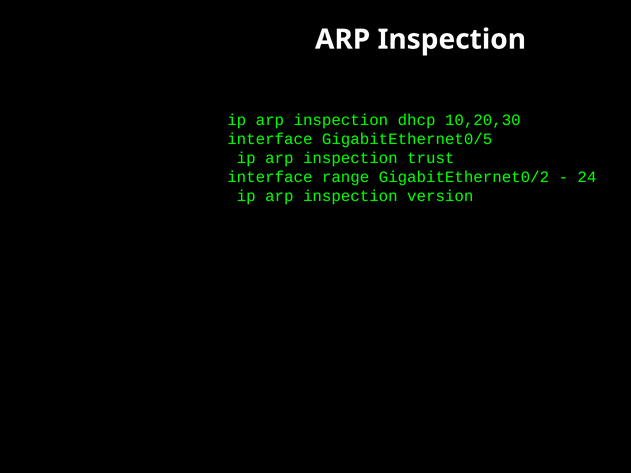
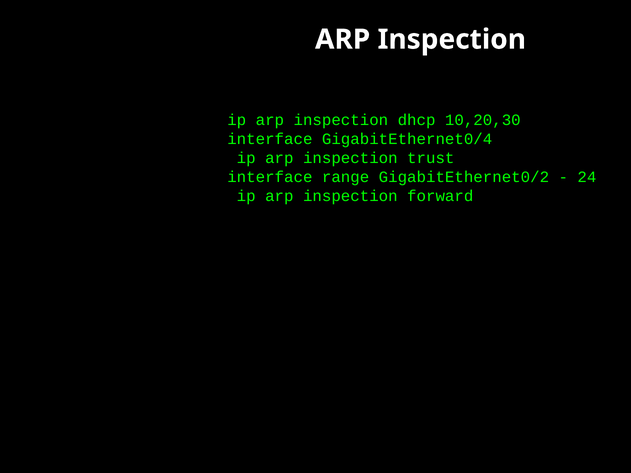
GigabitEthernet0/5: GigabitEthernet0/5 -> GigabitEthernet0/4
version: version -> forward
